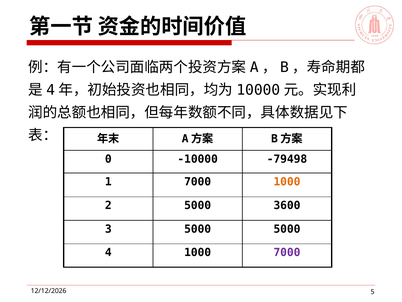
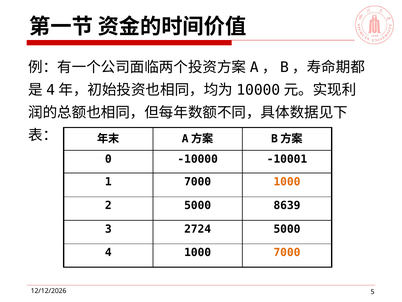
-79498: -79498 -> -10001
3600: 3600 -> 8639
3 5000: 5000 -> 2724
7000 at (287, 252) colour: purple -> orange
